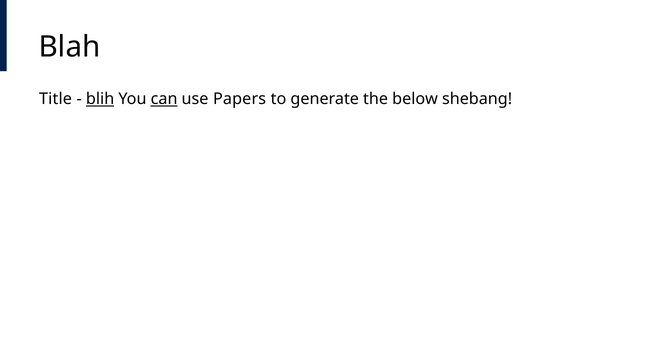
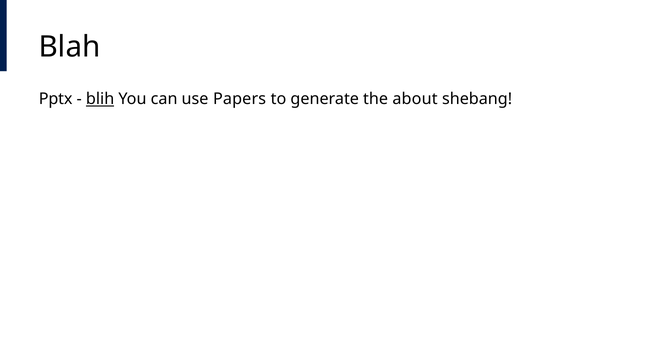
Title: Title -> Pptx
can underline: present -> none
below: below -> about
